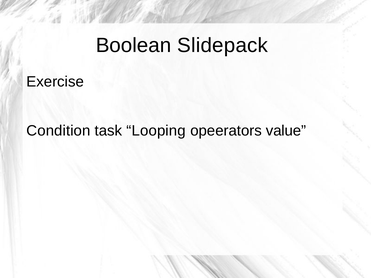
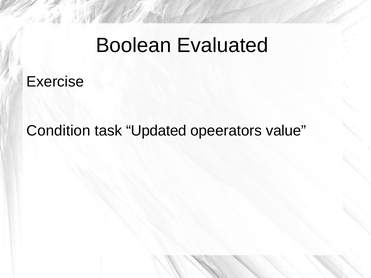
Slidepack: Slidepack -> Evaluated
Looping: Looping -> Updated
